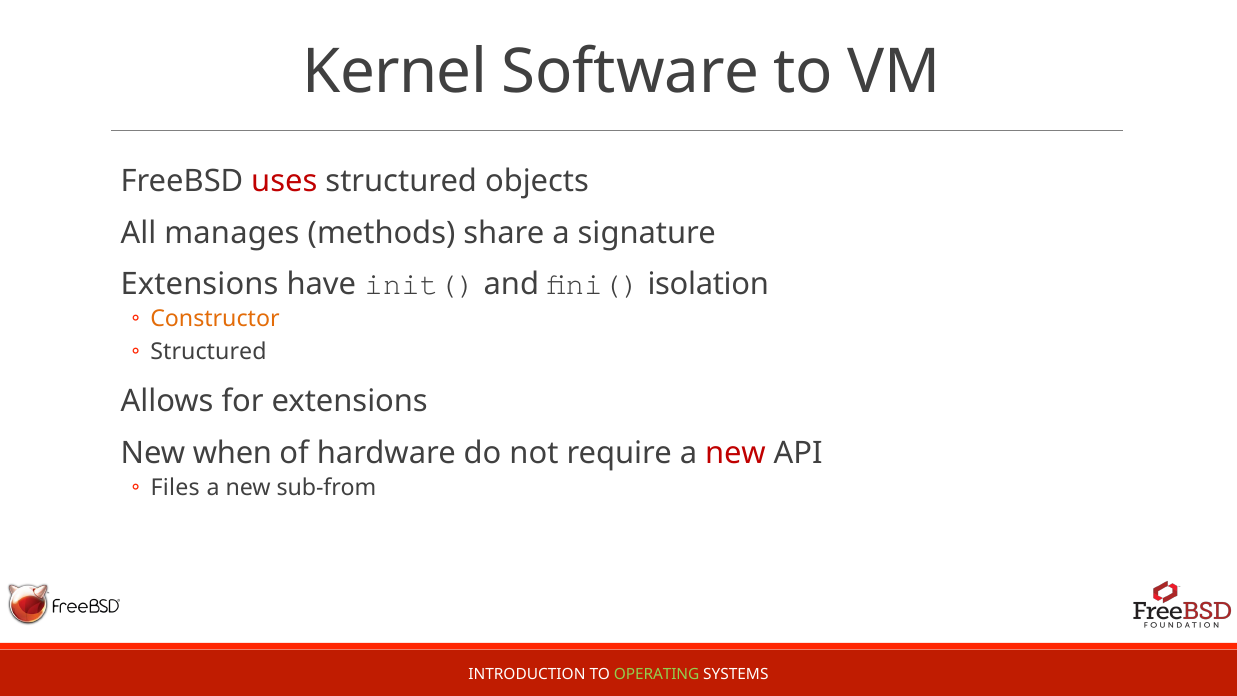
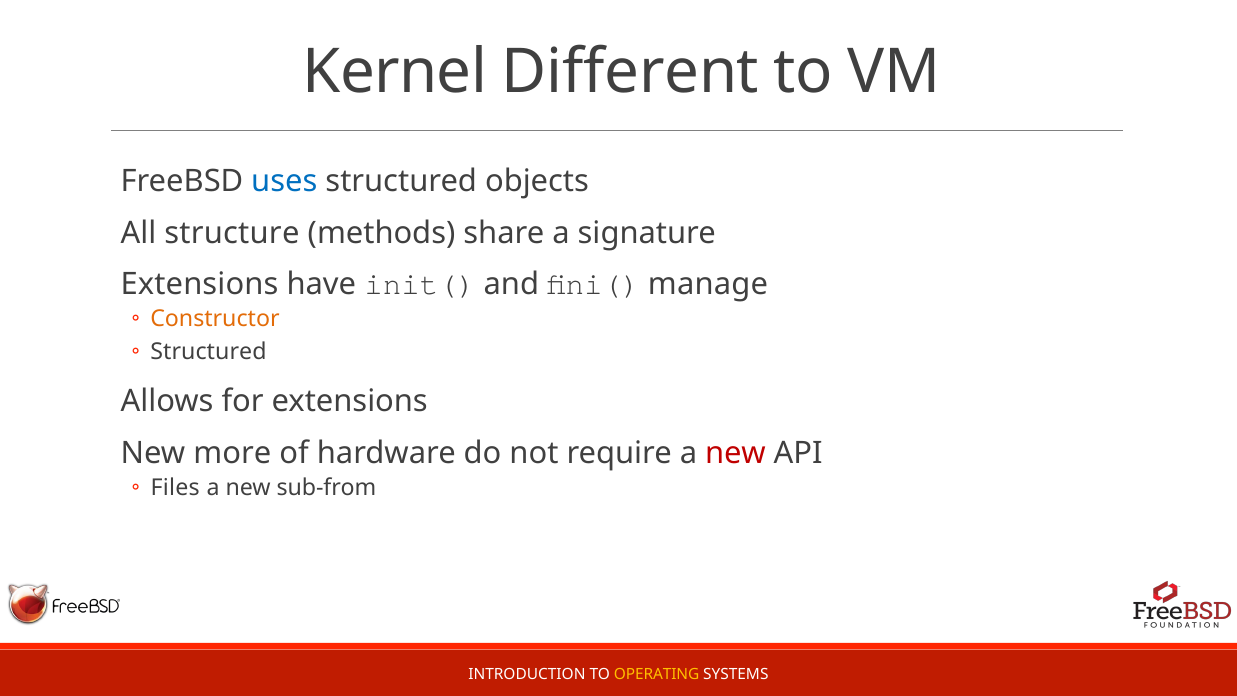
Software: Software -> Different
uses colour: red -> blue
manages: manages -> structure
isolation: isolation -> manage
when: when -> more
OPERATING colour: light green -> yellow
